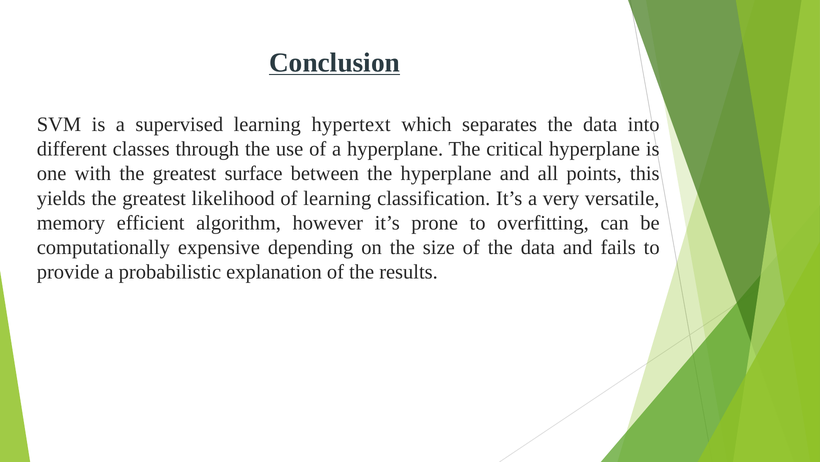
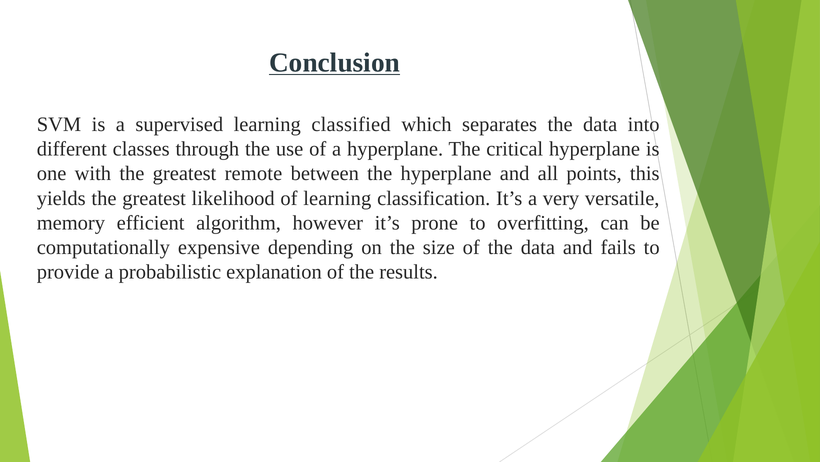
hypertext: hypertext -> classified
surface: surface -> remote
